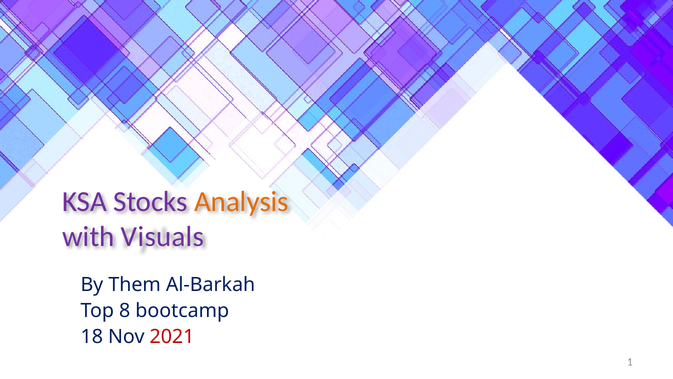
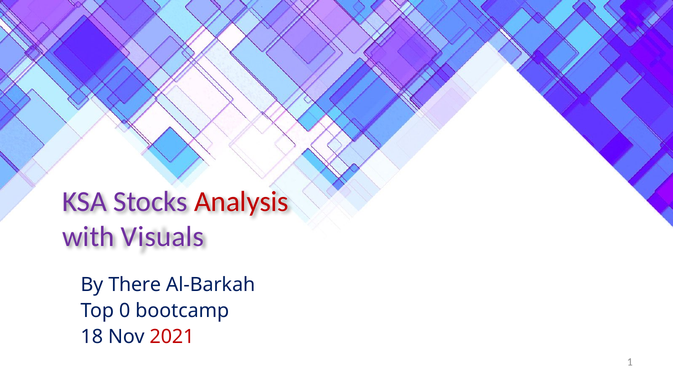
Analysis colour: orange -> red
Them: Them -> There
8: 8 -> 0
